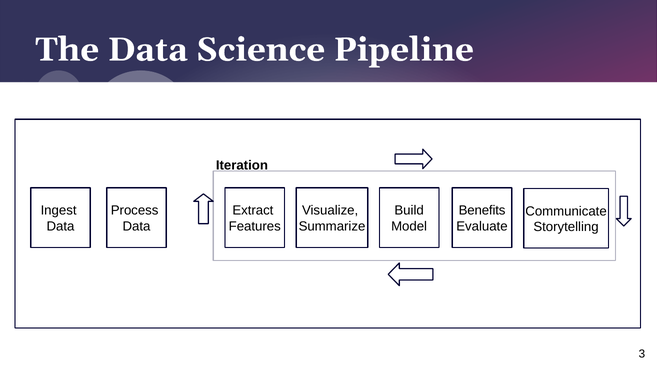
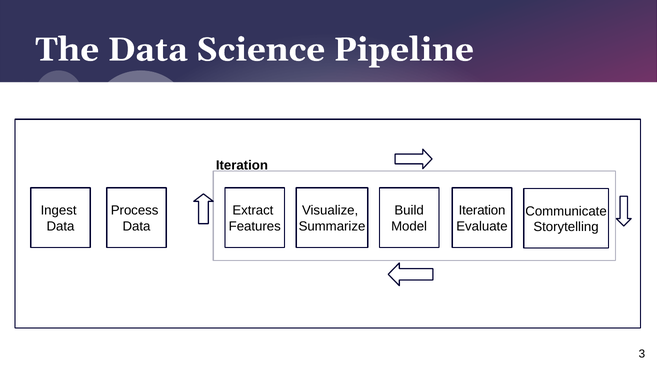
Benefits at (482, 210): Benefits -> Iteration
